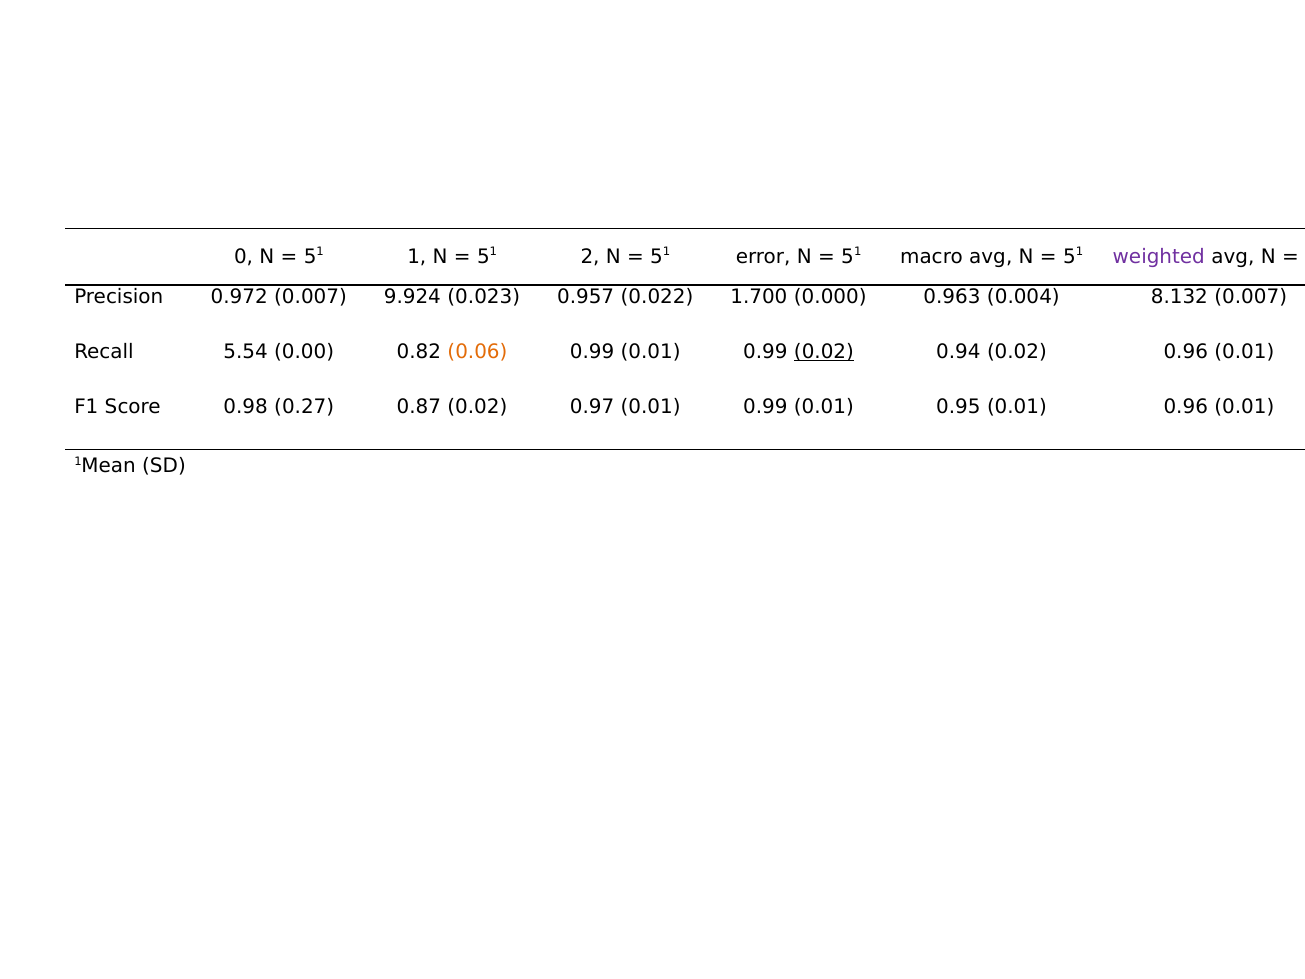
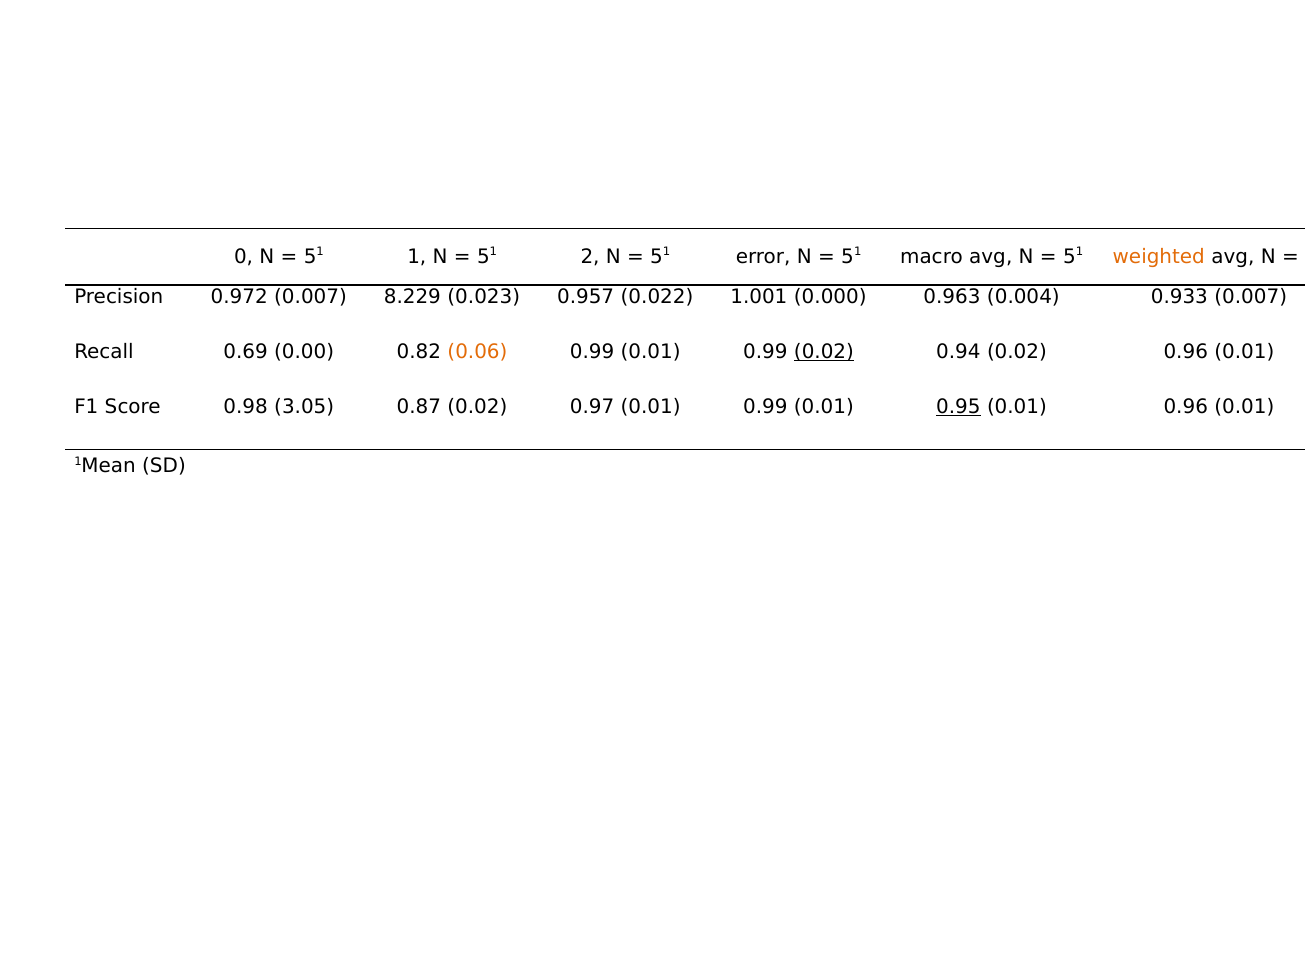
weighted colour: purple -> orange
9.924: 9.924 -> 8.229
1.700: 1.700 -> 1.001
8.132: 8.132 -> 0.933
5.54: 5.54 -> 0.69
0.27: 0.27 -> 3.05
0.95 underline: none -> present
